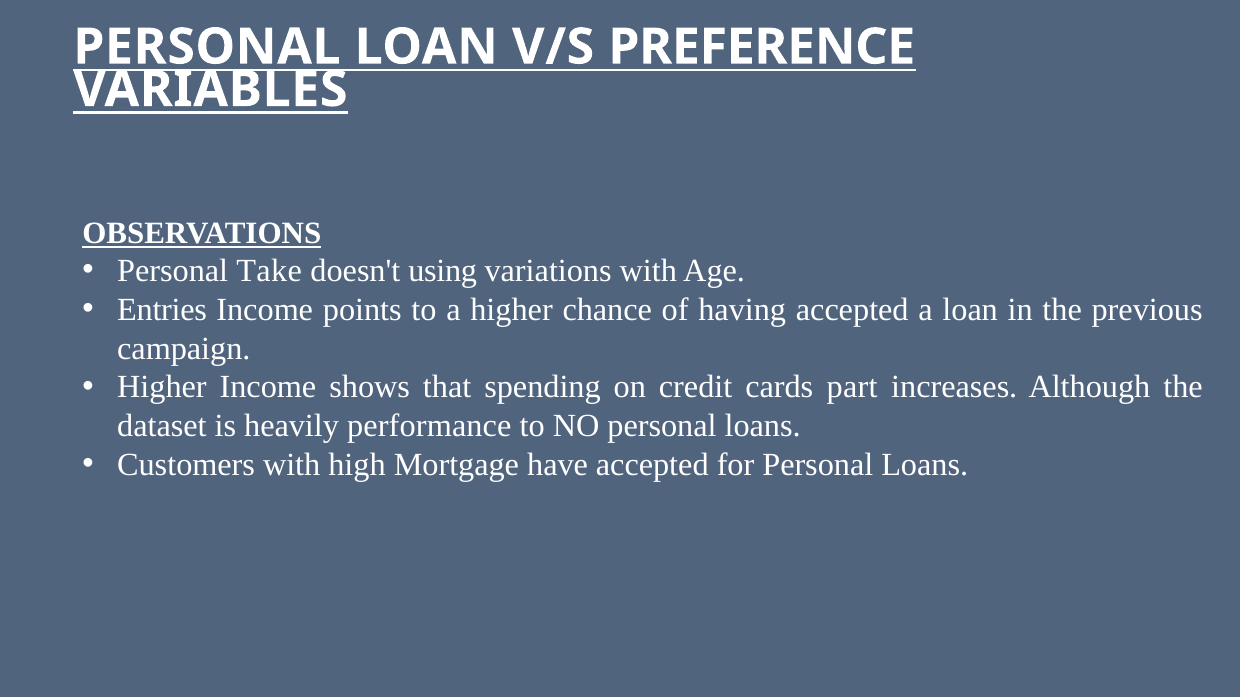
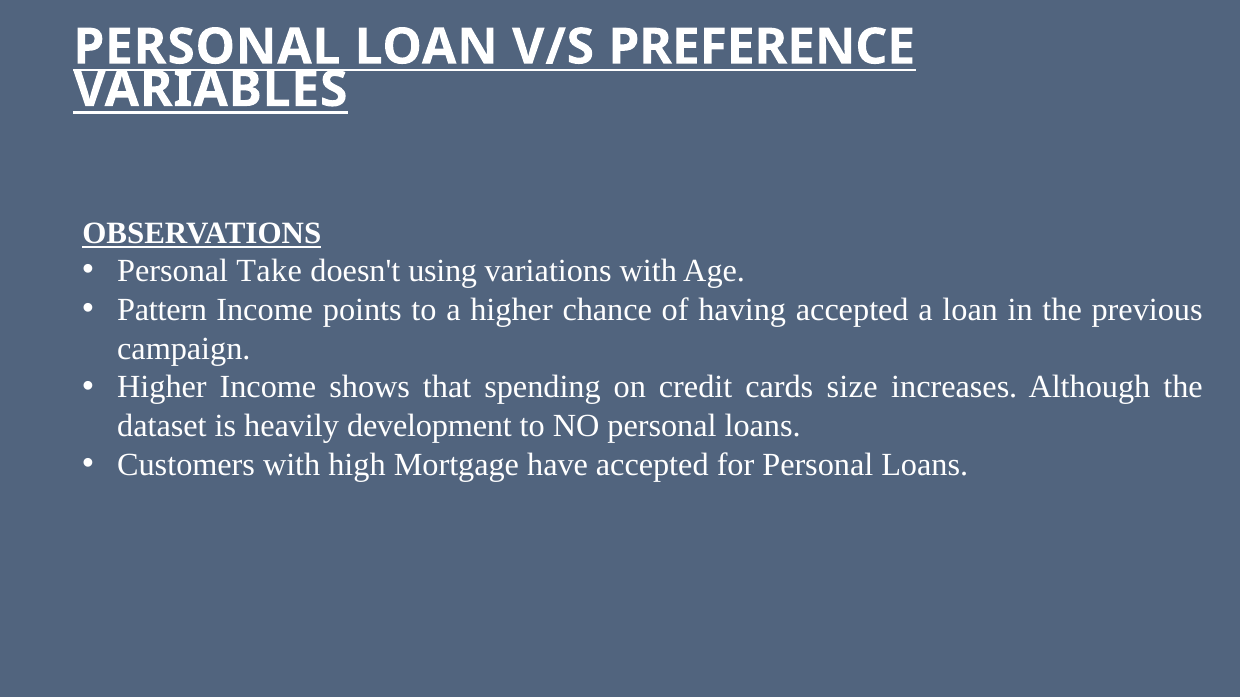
Entries: Entries -> Pattern
part: part -> size
performance: performance -> development
